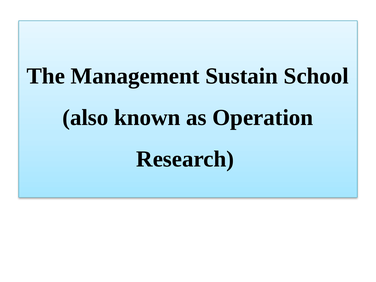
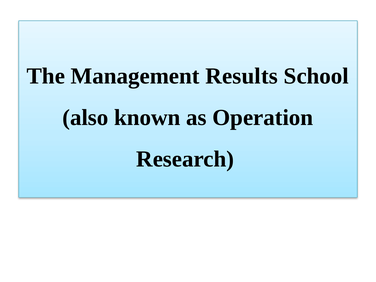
Sustain: Sustain -> Results
